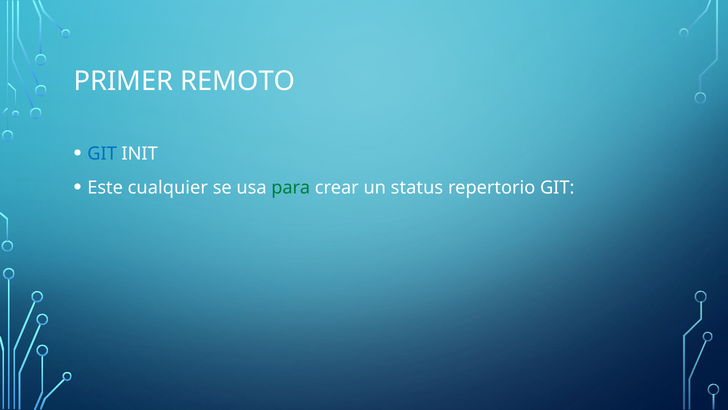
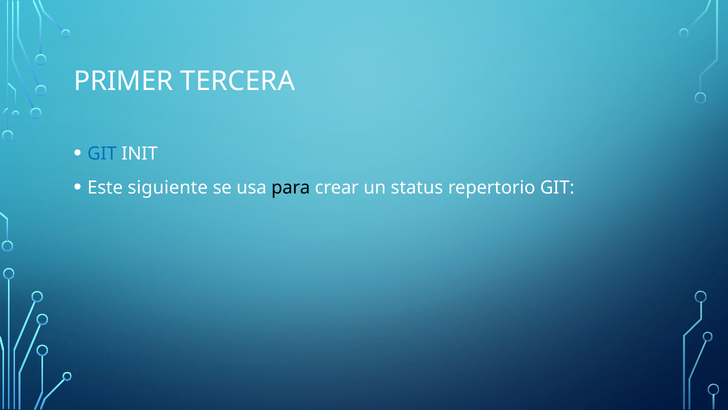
REMOTO: REMOTO -> TERCERA
cualquier: cualquier -> siguiente
para colour: green -> black
